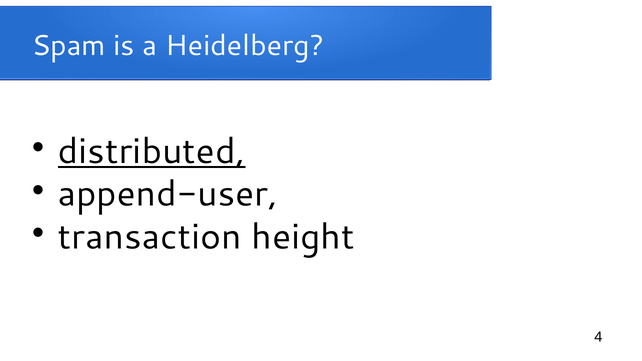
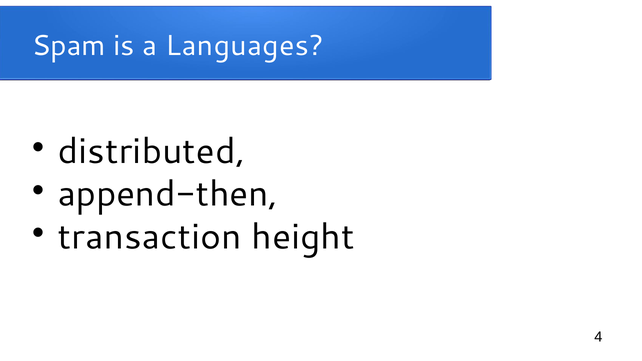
Heidelberg: Heidelberg -> Languages
distributed underline: present -> none
append-user: append-user -> append-then
